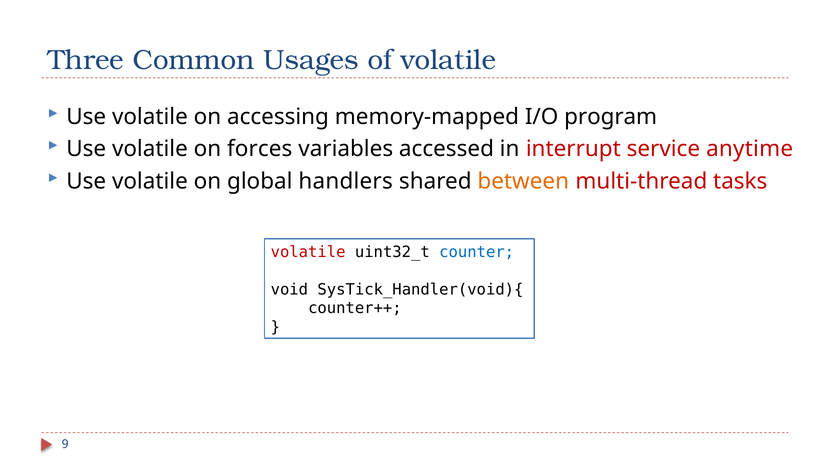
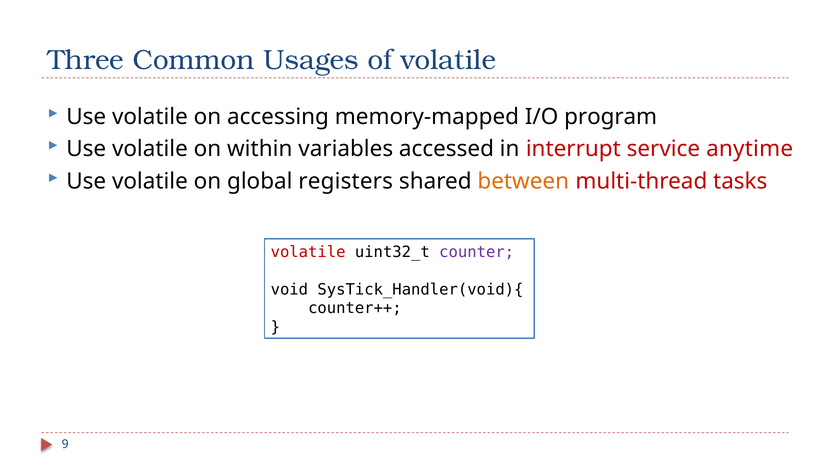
forces: forces -> within
handlers: handlers -> registers
counter colour: blue -> purple
